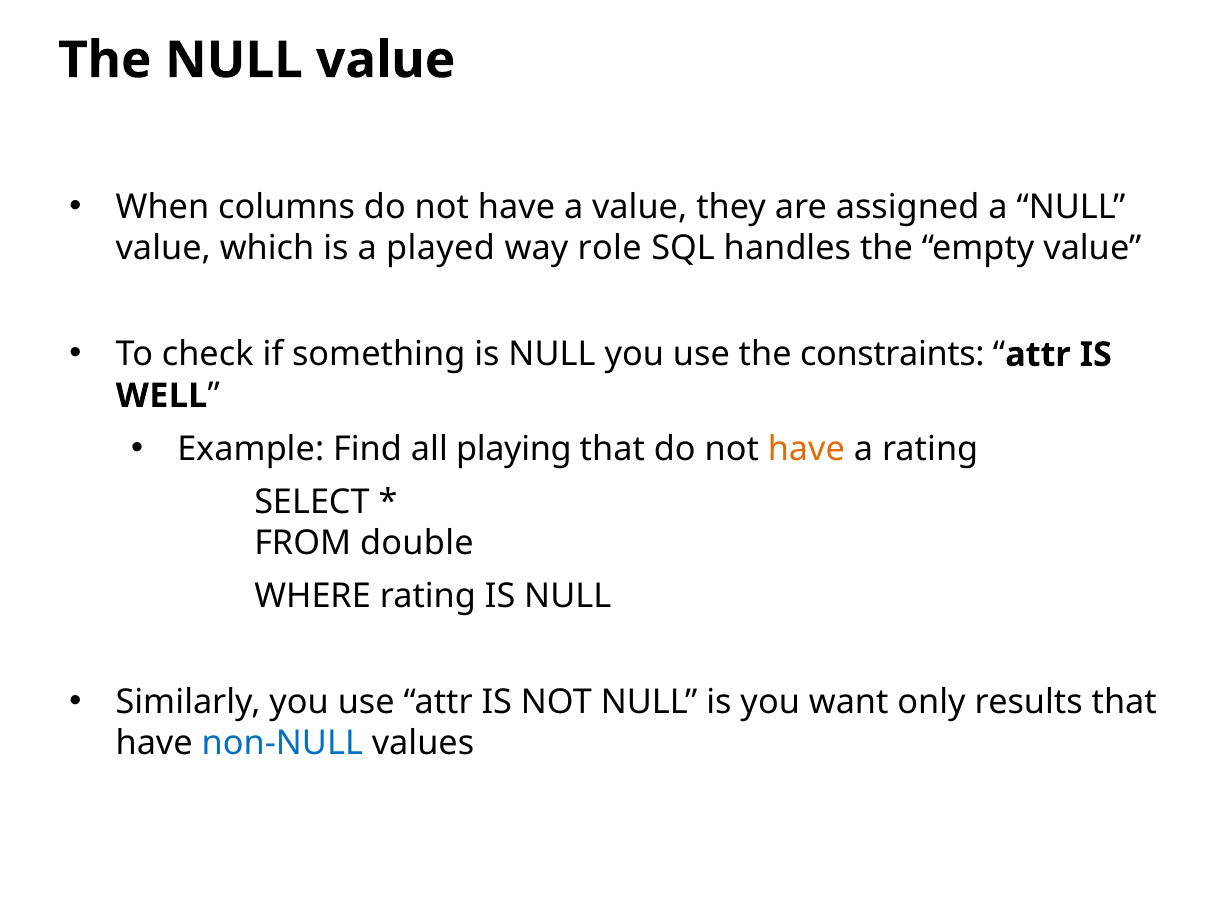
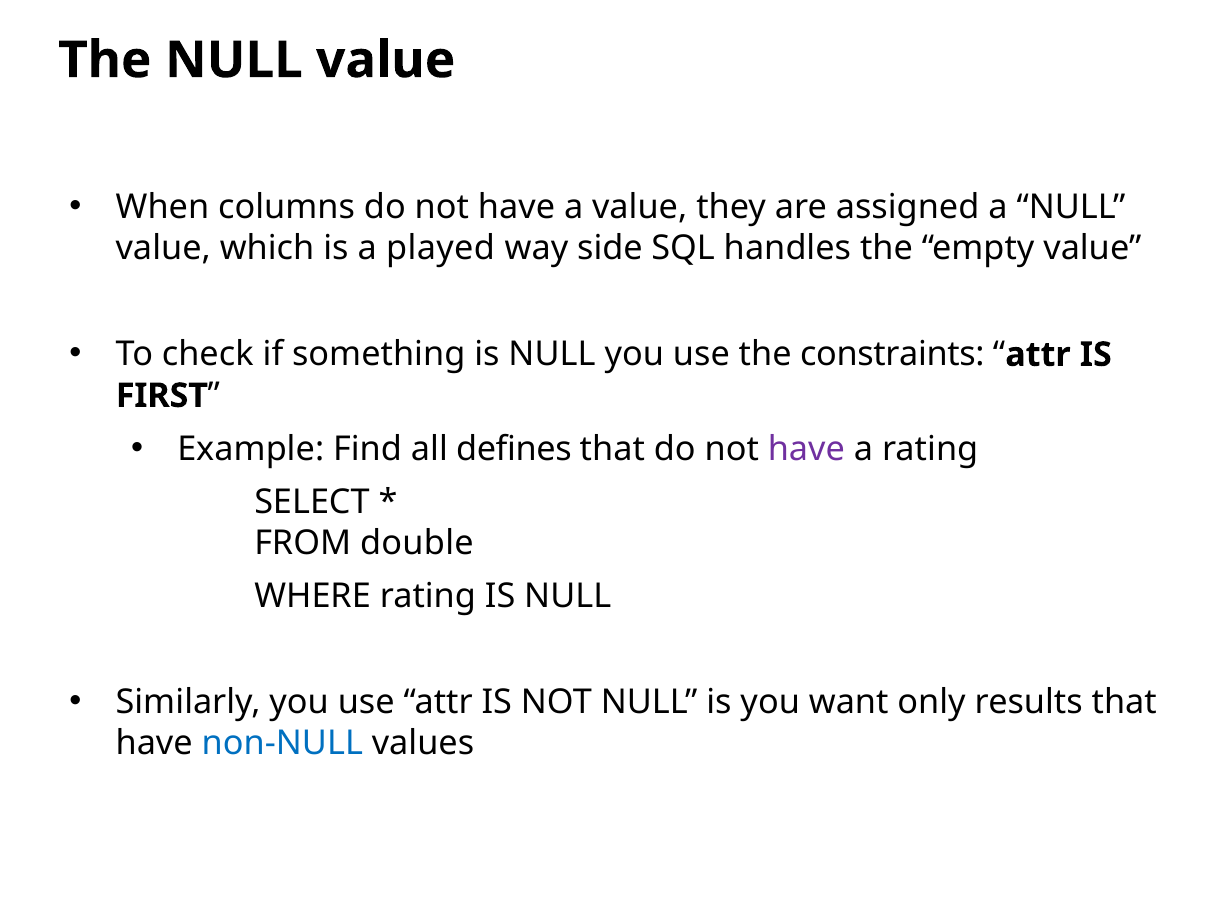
role: role -> side
WELL: WELL -> FIRST
playing: playing -> defines
have at (806, 449) colour: orange -> purple
